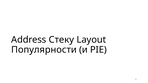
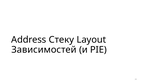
Популярности: Популярности -> Зависимостей
